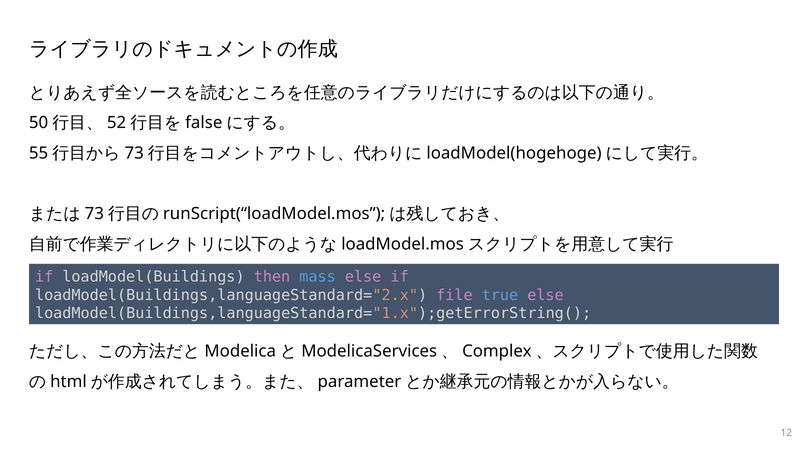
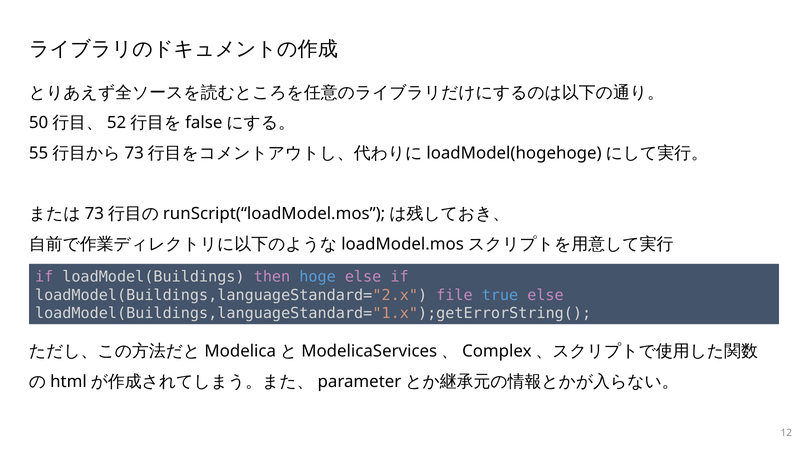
mass: mass -> hoge
